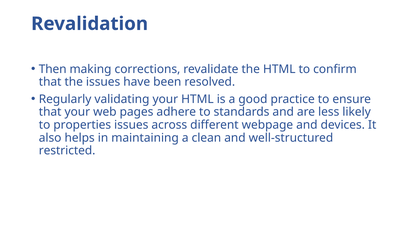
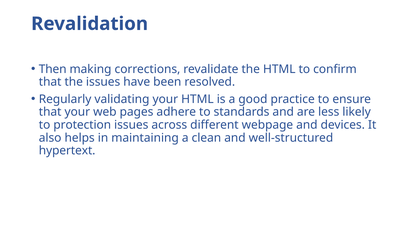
properties: properties -> protection
restricted: restricted -> hypertext
